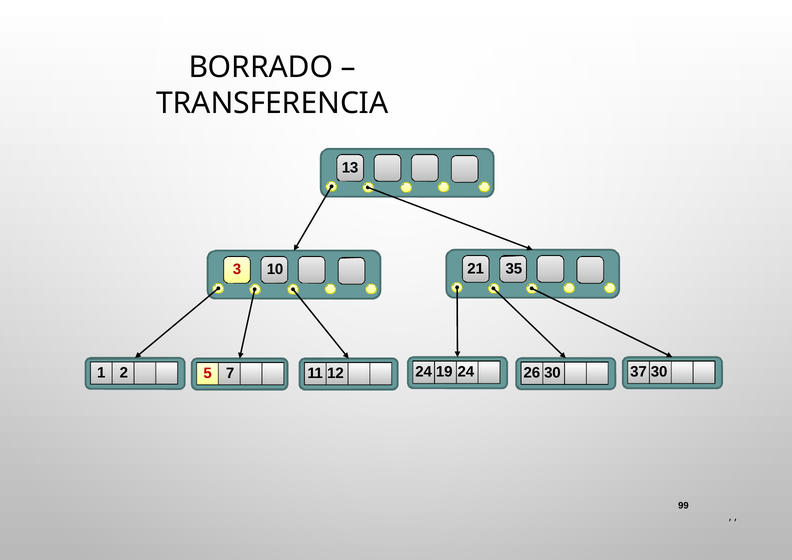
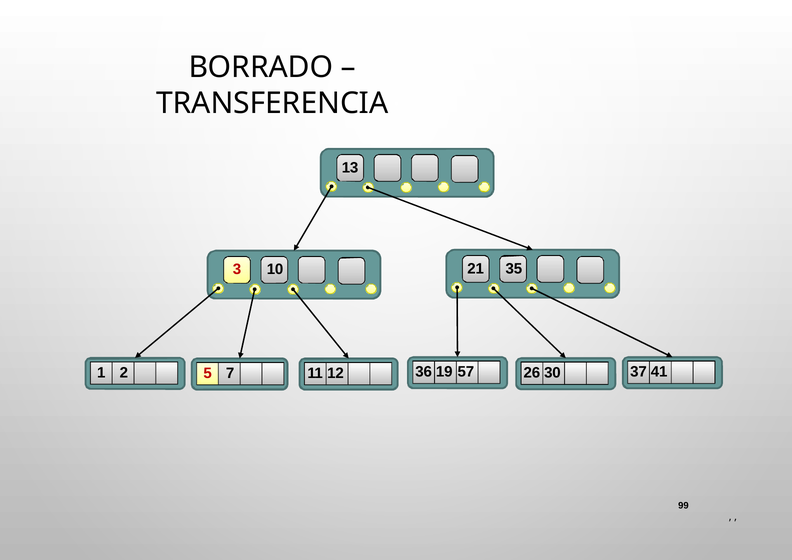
7 24: 24 -> 36
19 24: 24 -> 57
37 30: 30 -> 41
